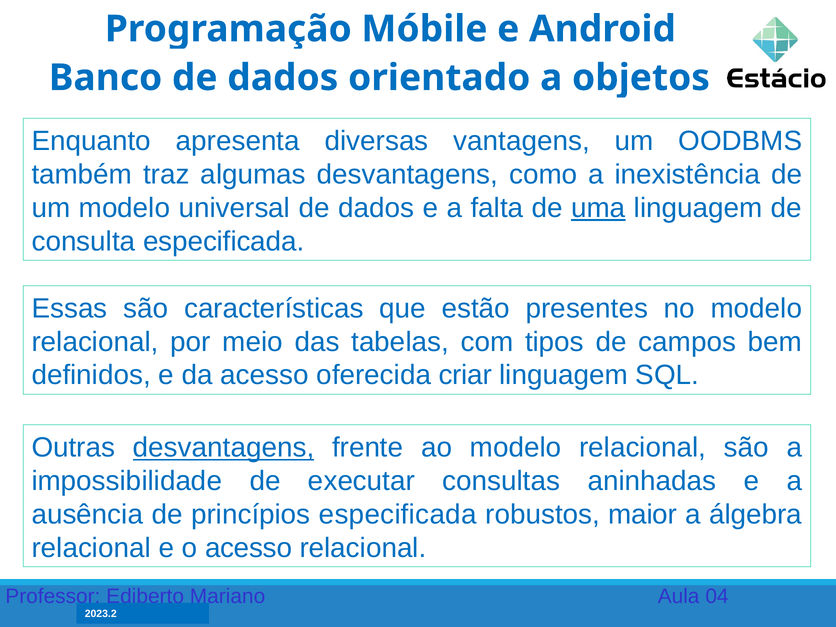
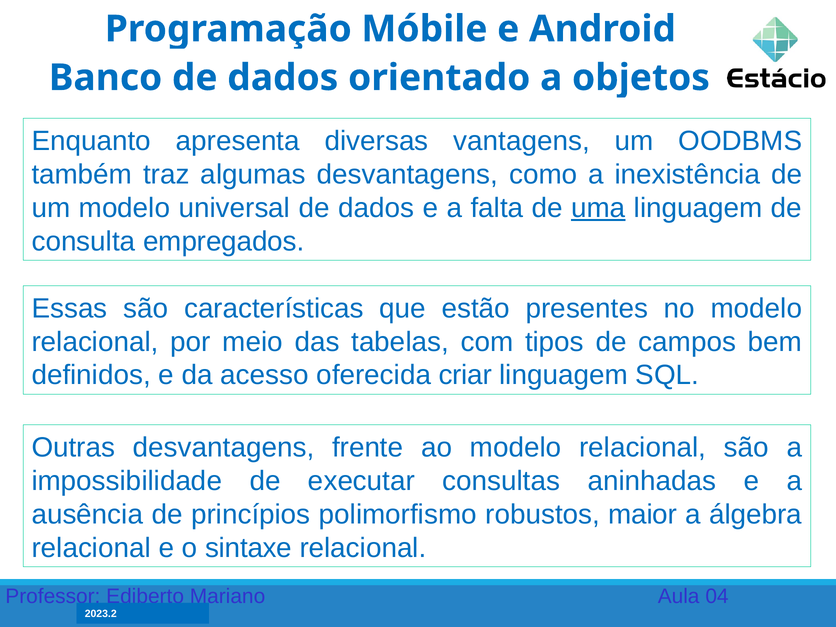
consulta especificada: especificada -> empregados
desvantagens at (224, 448) underline: present -> none
princípios especificada: especificada -> polimorfismo
o acesso: acesso -> sintaxe
